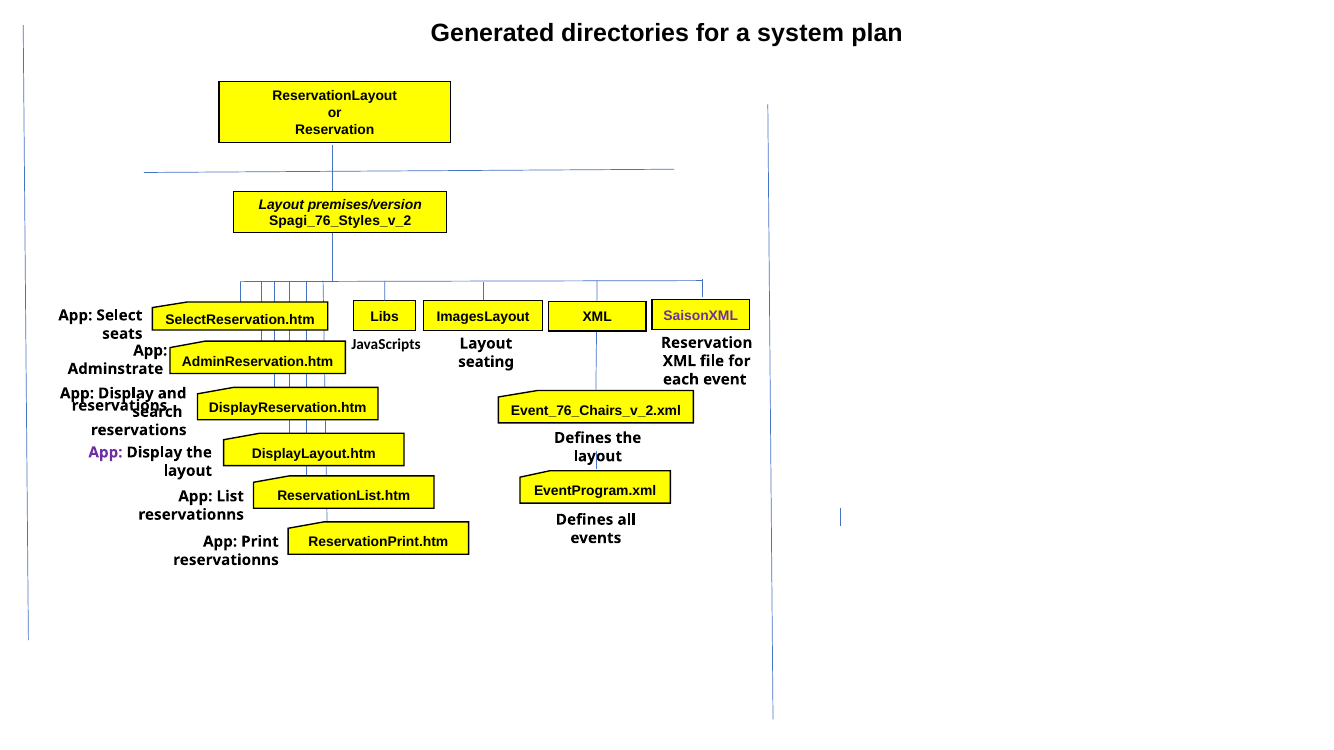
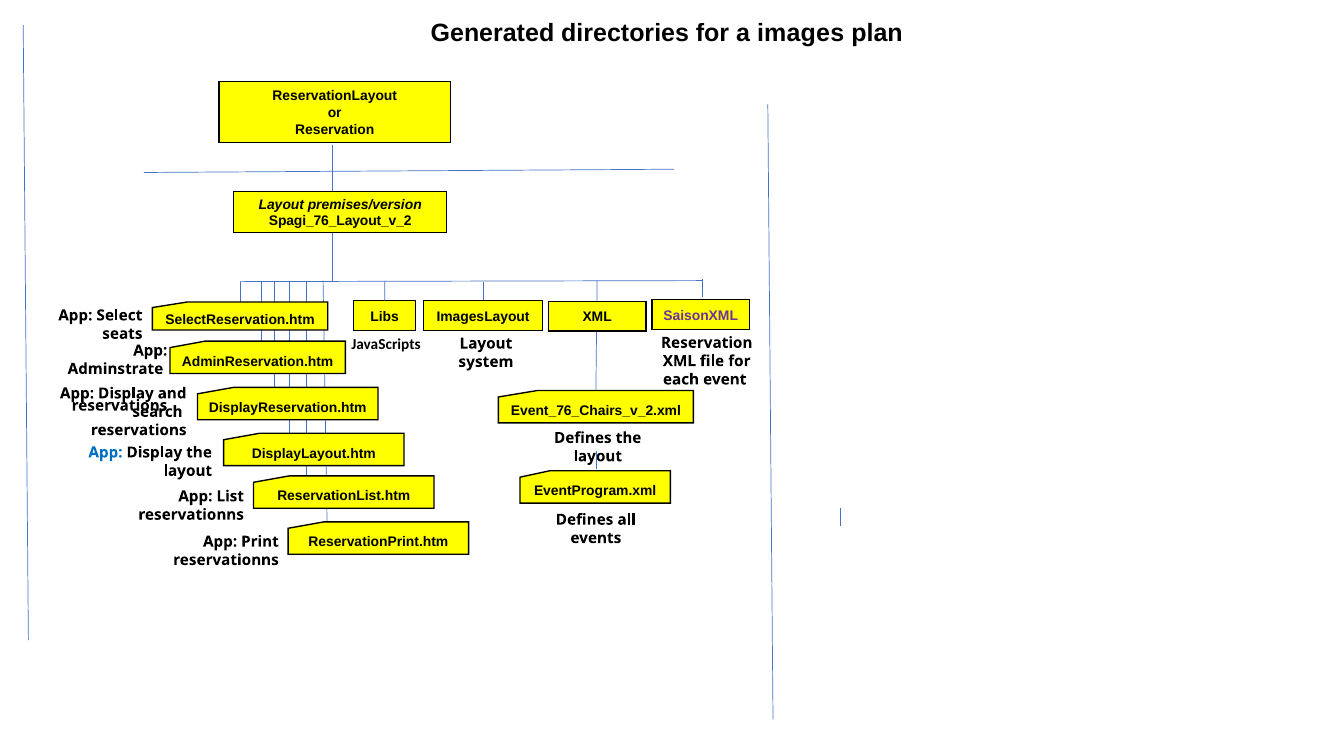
system: system -> images
Spagi_76_Styles_v_2: Spagi_76_Styles_v_2 -> Spagi_76_Layout_v_2
seating: seating -> system
App at (105, 453) colour: purple -> blue
